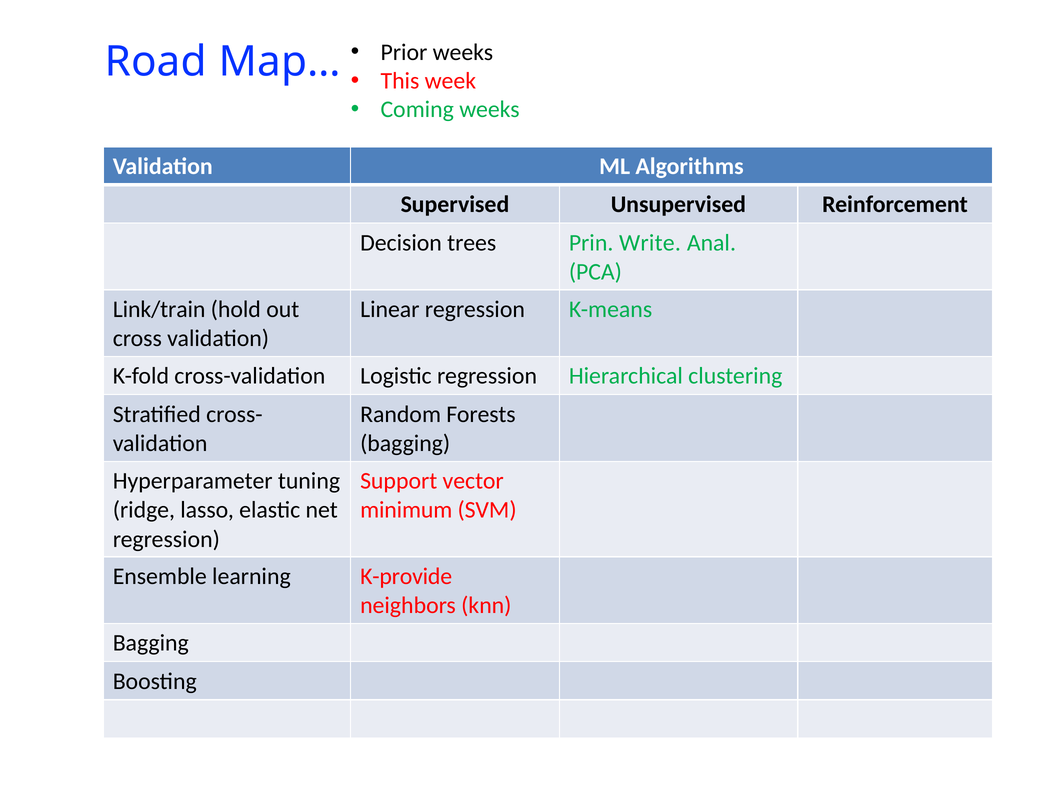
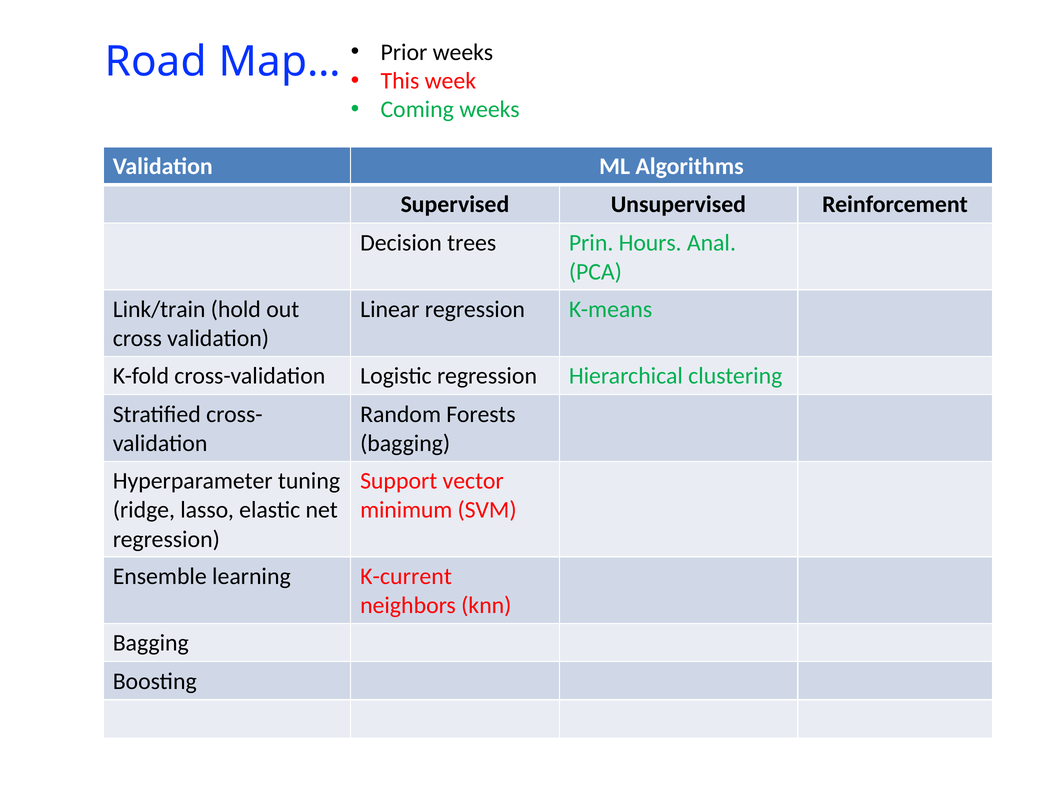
Write: Write -> Hours
K-provide: K-provide -> K-current
